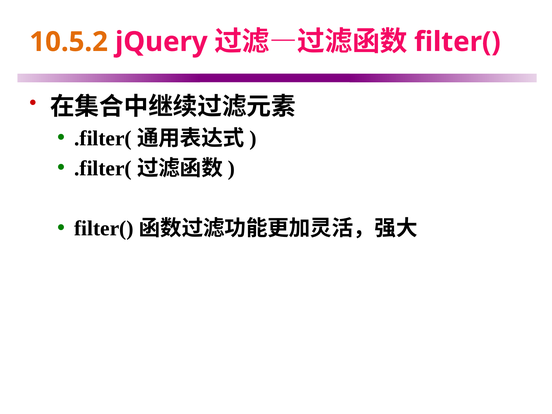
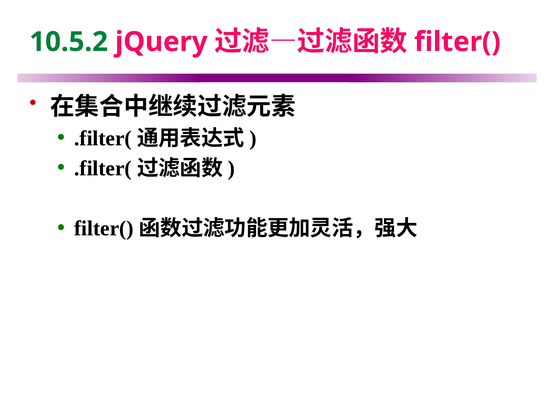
10.5.2 colour: orange -> green
